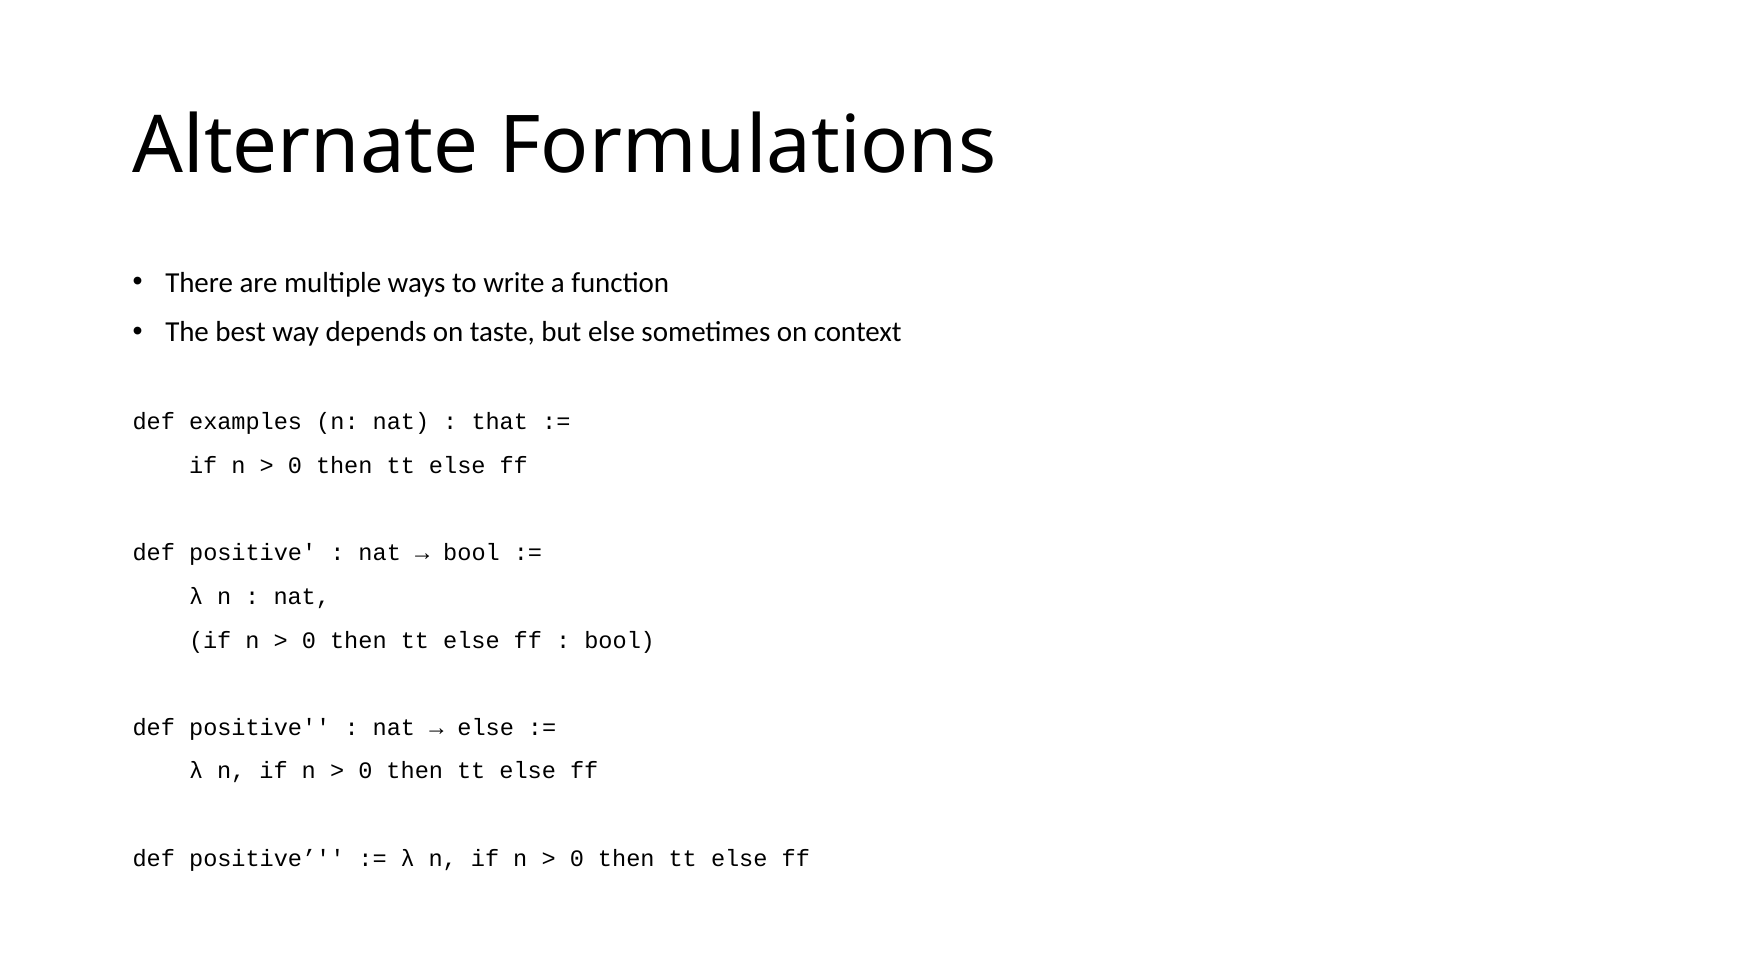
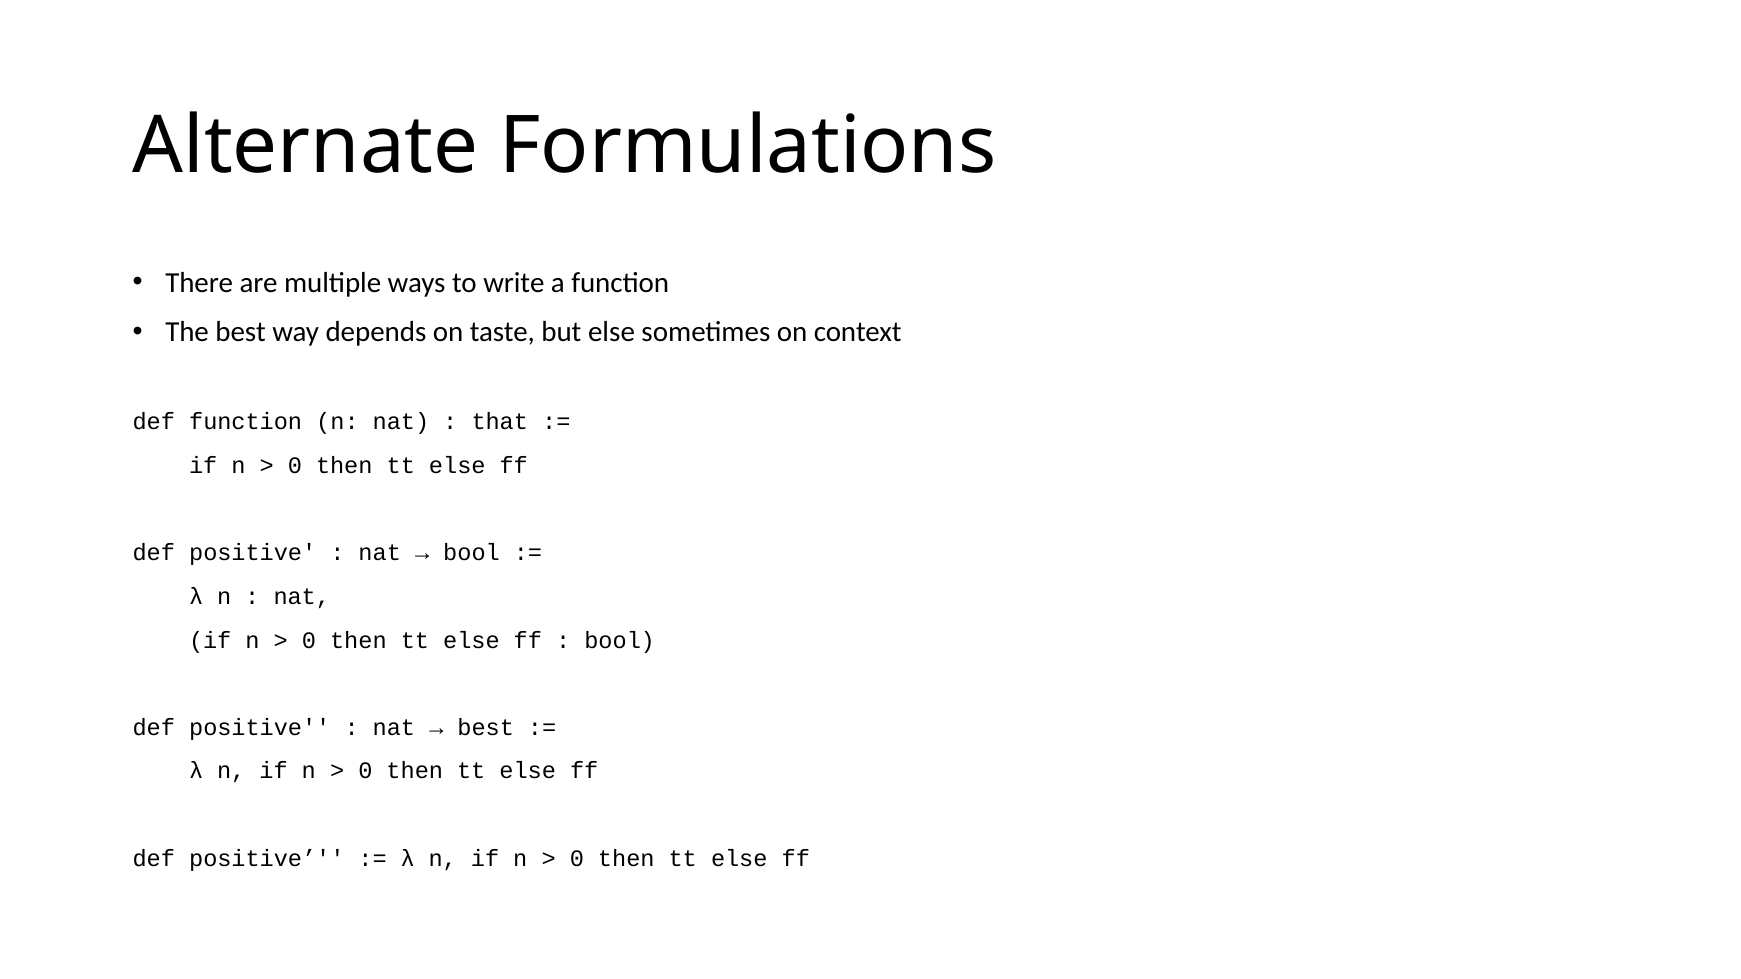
def examples: examples -> function
else at (486, 728): else -> best
